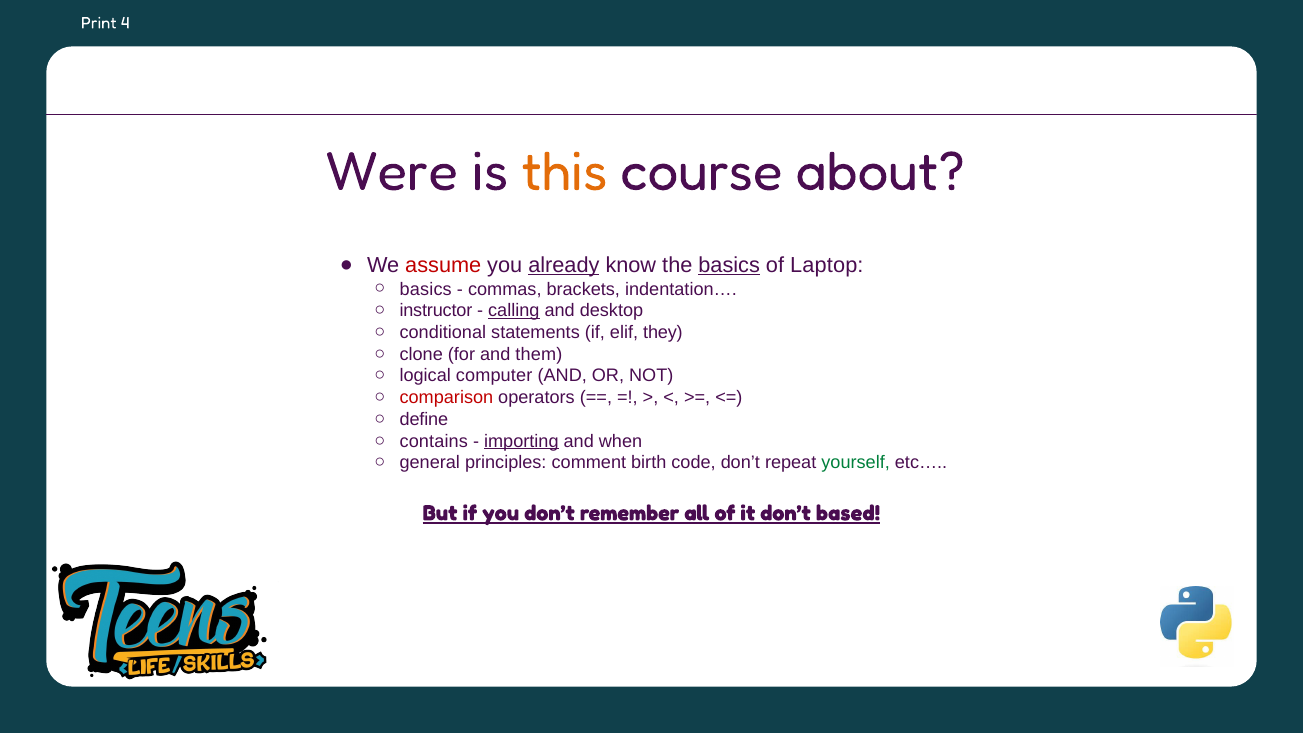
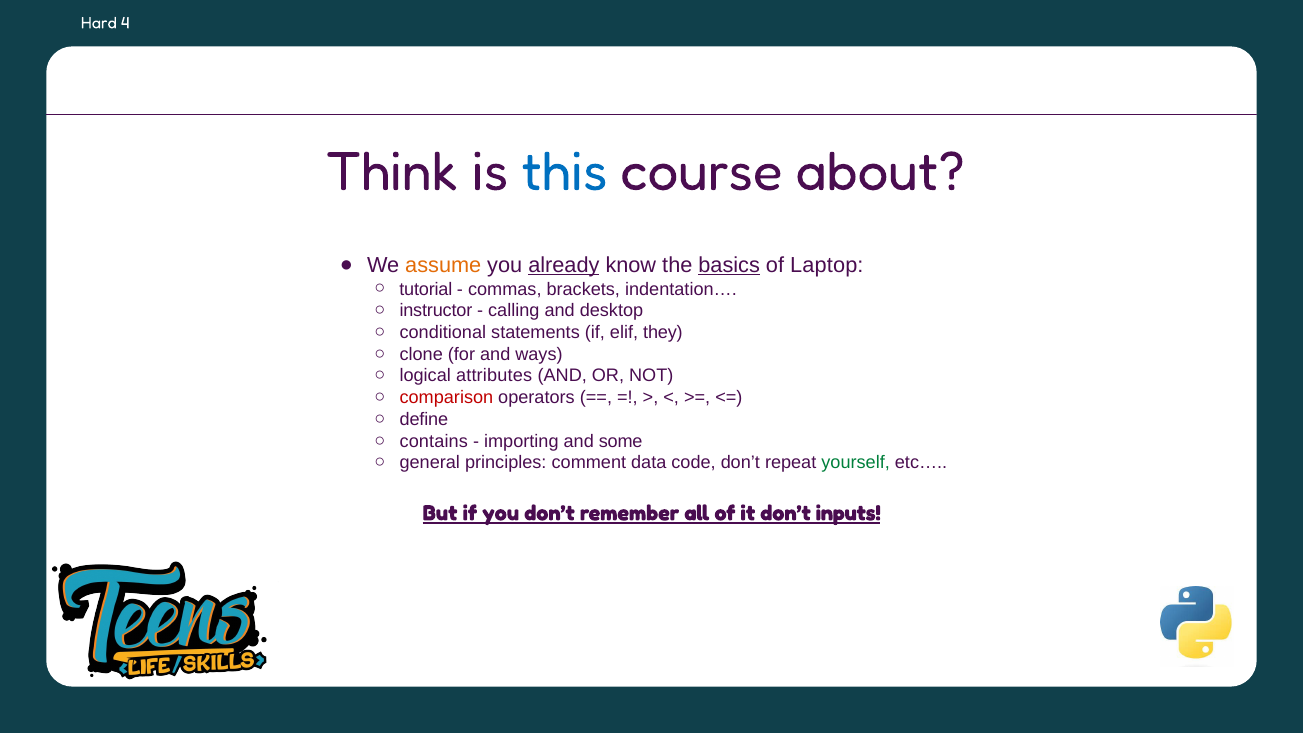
Print: Print -> Hard
Were: Were -> Think
this colour: orange -> blue
assume colour: red -> orange
basics at (426, 289): basics -> tutorial
calling underline: present -> none
them: them -> ways
computer: computer -> attributes
importing underline: present -> none
when: when -> some
birth: birth -> data
based: based -> inputs
